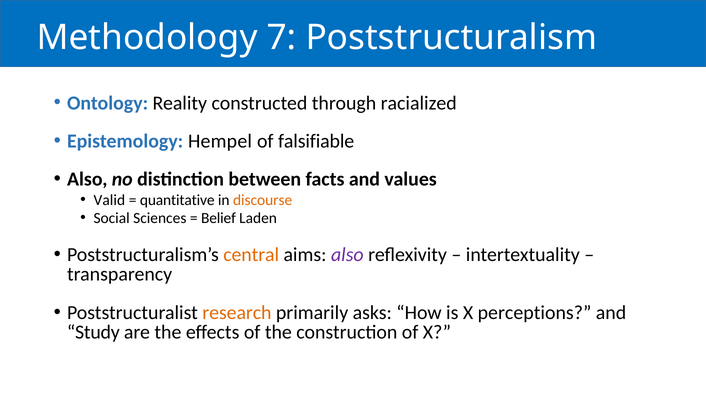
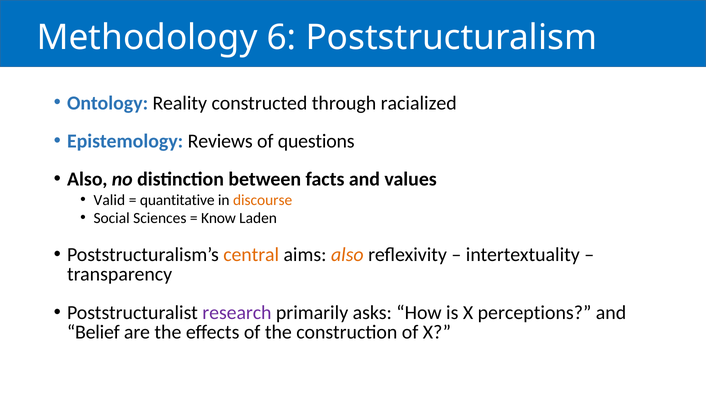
7: 7 -> 6
Hempel: Hempel -> Reviews
falsifiable: falsifiable -> questions
Belief: Belief -> Know
also at (347, 255) colour: purple -> orange
research colour: orange -> purple
Study: Study -> Belief
